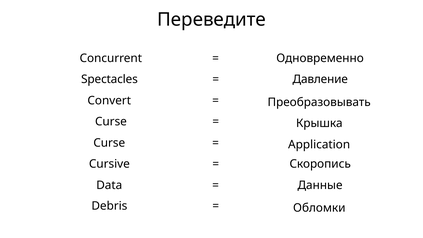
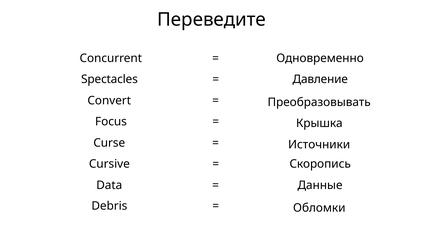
Curse at (111, 121): Curse -> Focus
Application: Application -> Источники
